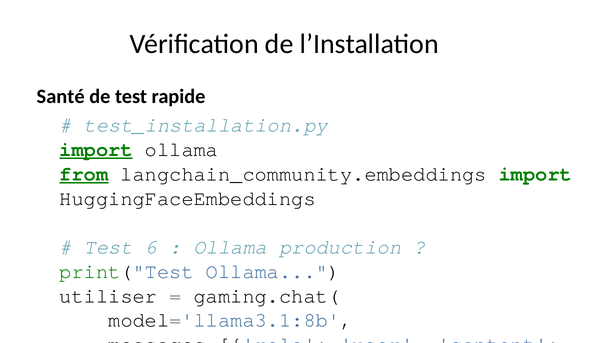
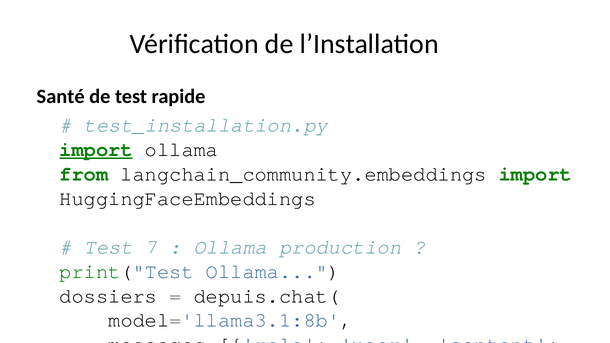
from underline: present -> none
6: 6 -> 7
utiliser: utiliser -> dossiers
gaming.chat(: gaming.chat( -> depuis.chat(
